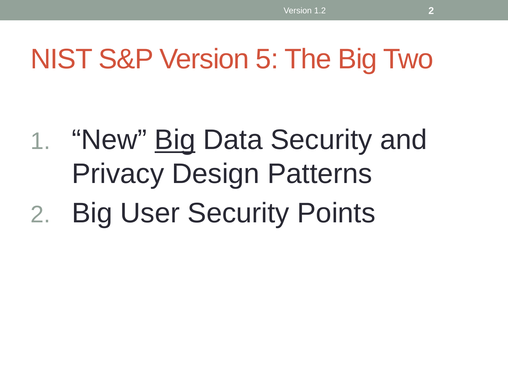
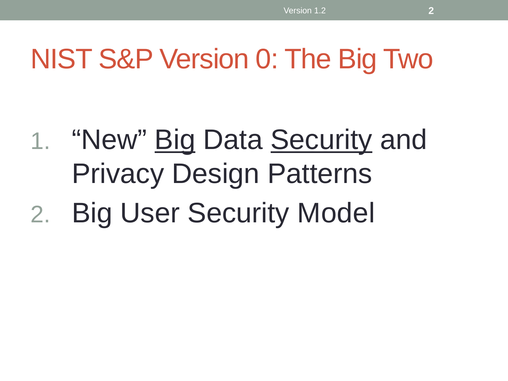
5: 5 -> 0
Security at (321, 140) underline: none -> present
Points: Points -> Model
